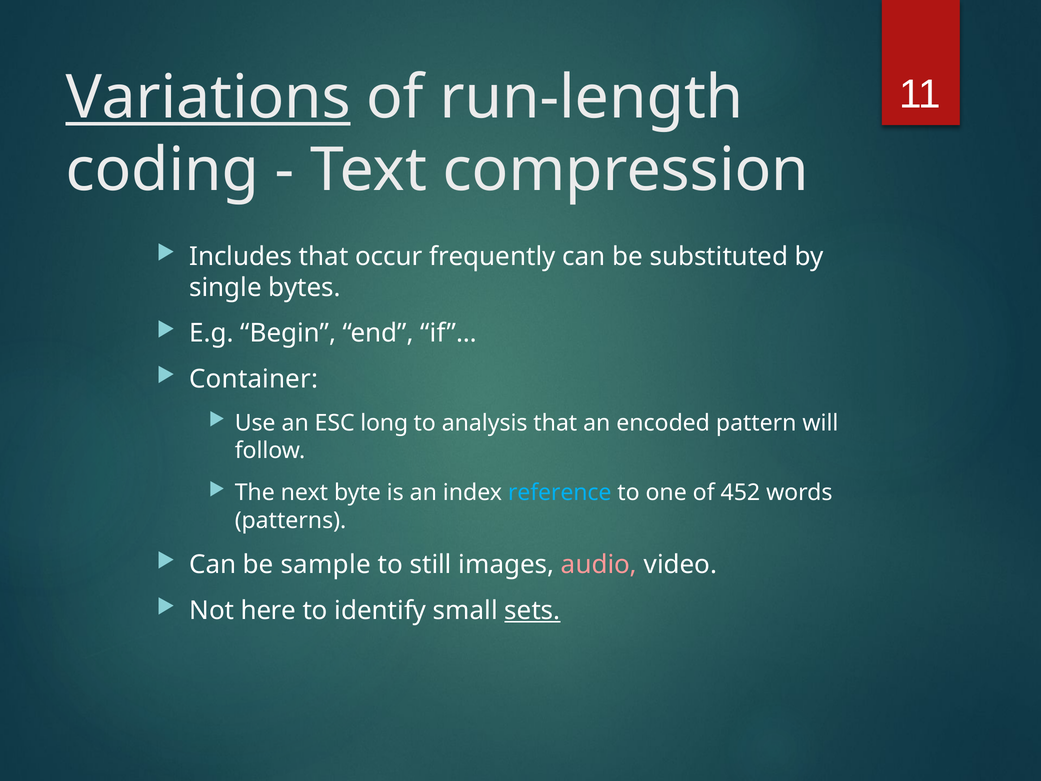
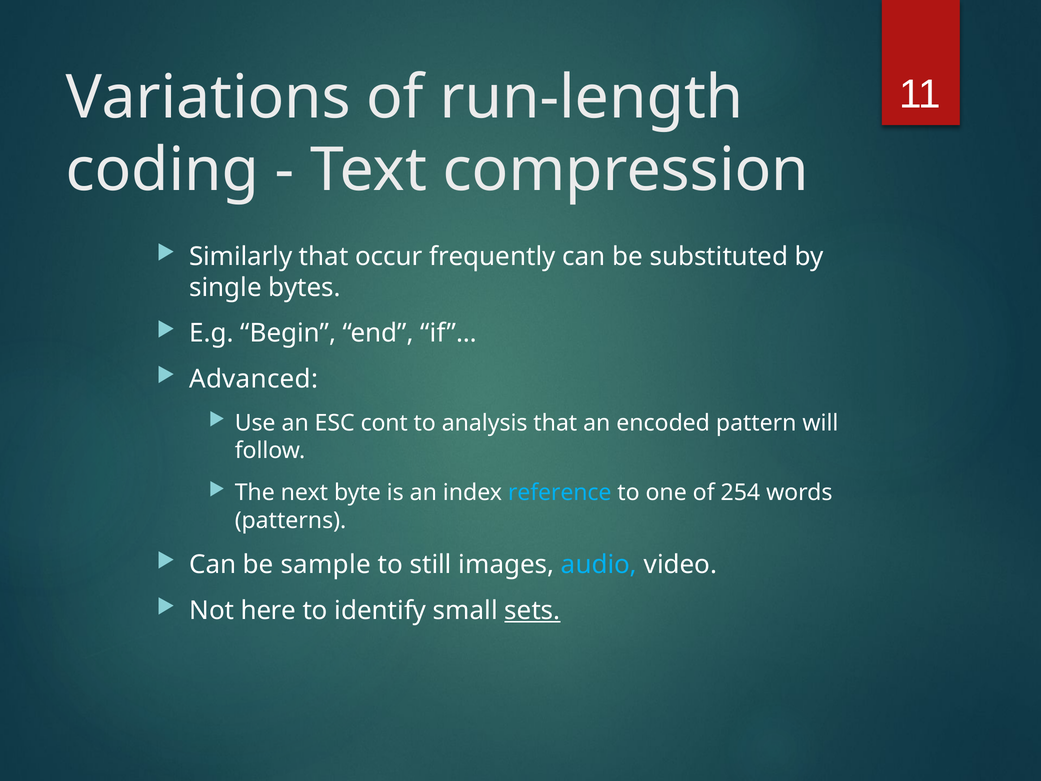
Variations underline: present -> none
Includes: Includes -> Similarly
Container: Container -> Advanced
long: long -> cont
452: 452 -> 254
audio colour: pink -> light blue
